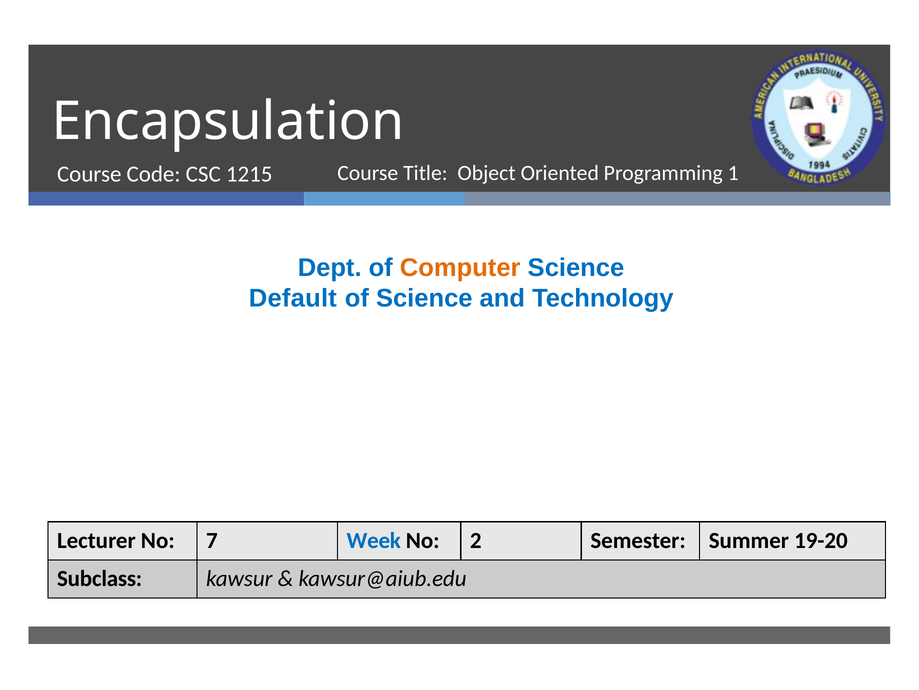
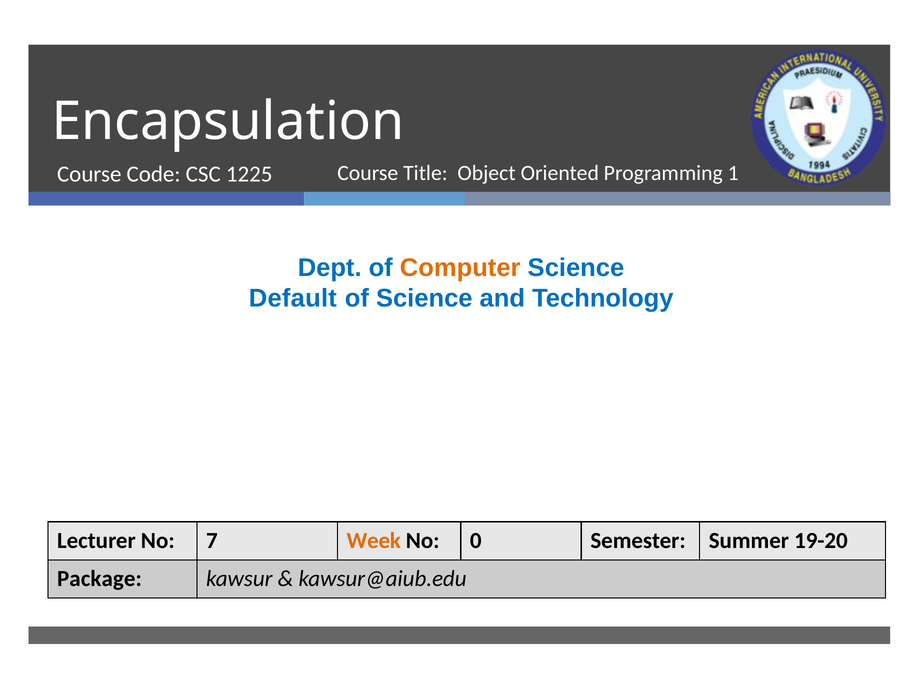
1215: 1215 -> 1225
Week colour: blue -> orange
2: 2 -> 0
Subclass: Subclass -> Package
